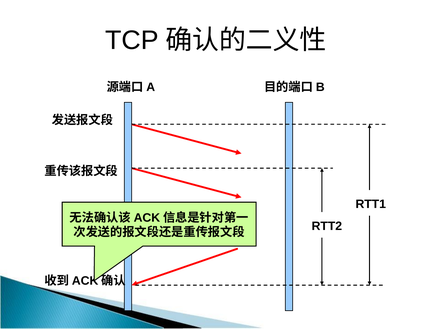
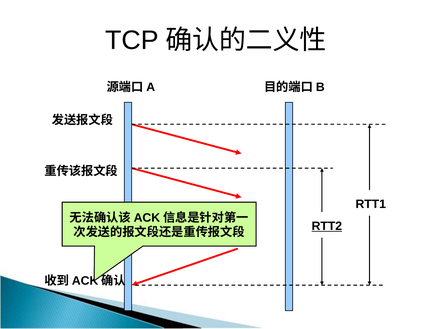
RTT2 underline: none -> present
